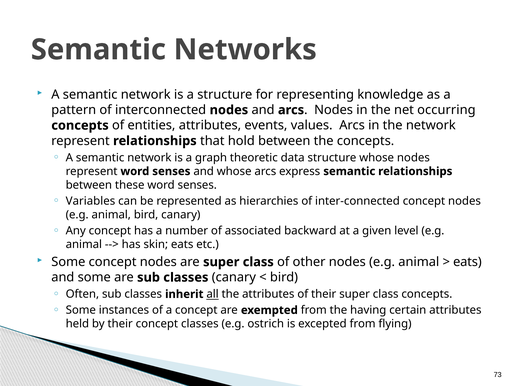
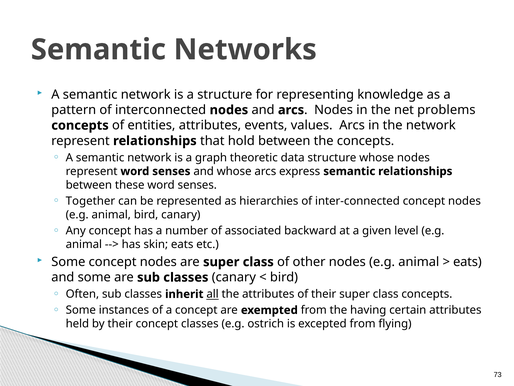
occurring: occurring -> problems
Variables: Variables -> Together
